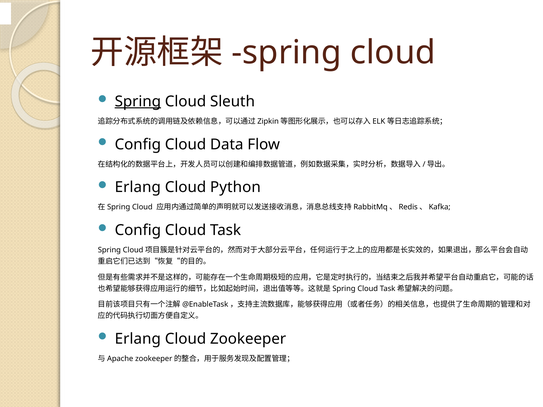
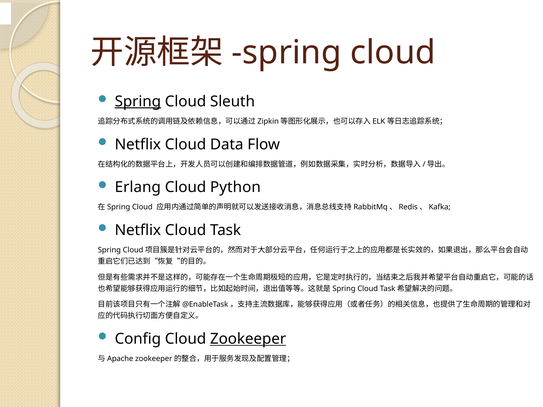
Config at (138, 144): Config -> Netflix
Config at (138, 230): Config -> Netflix
Erlang at (138, 339): Erlang -> Config
Zookeeper underline: none -> present
